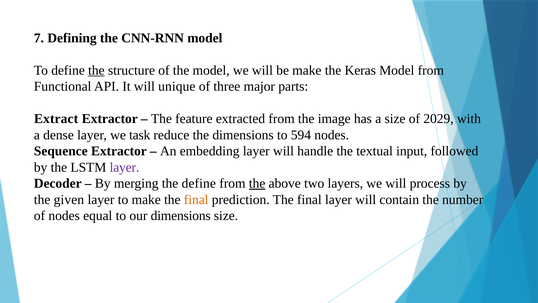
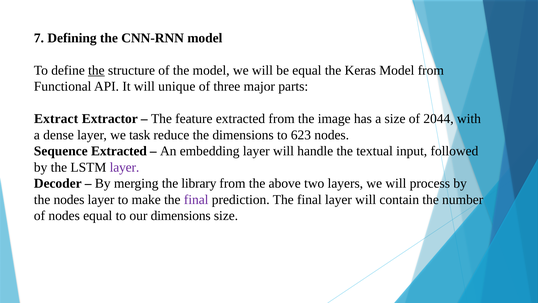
be make: make -> equal
2029: 2029 -> 2044
594: 594 -> 623
Sequence Extractor: Extractor -> Extracted
the define: define -> library
the at (257, 183) underline: present -> none
the given: given -> nodes
final at (196, 199) colour: orange -> purple
